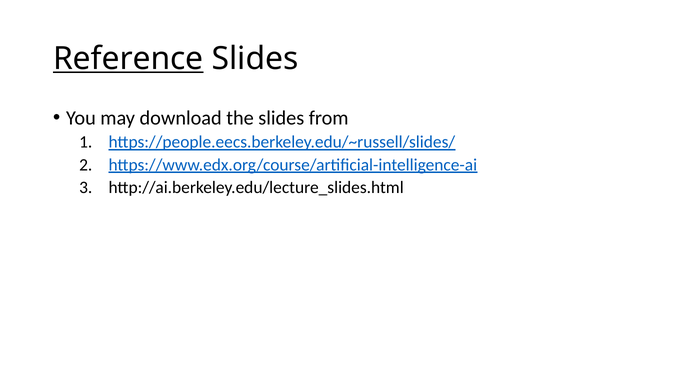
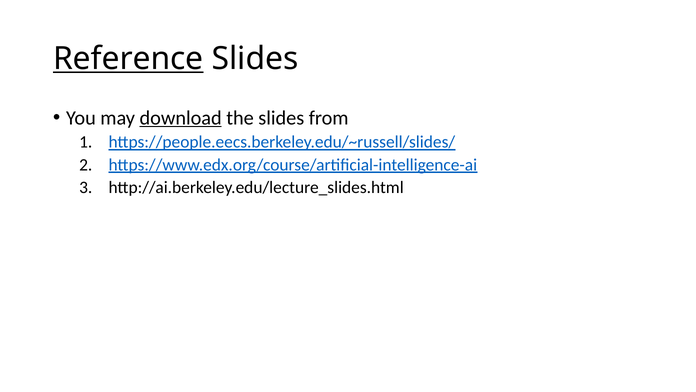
download underline: none -> present
